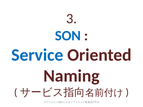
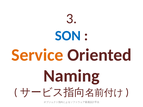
Service colour: blue -> orange
